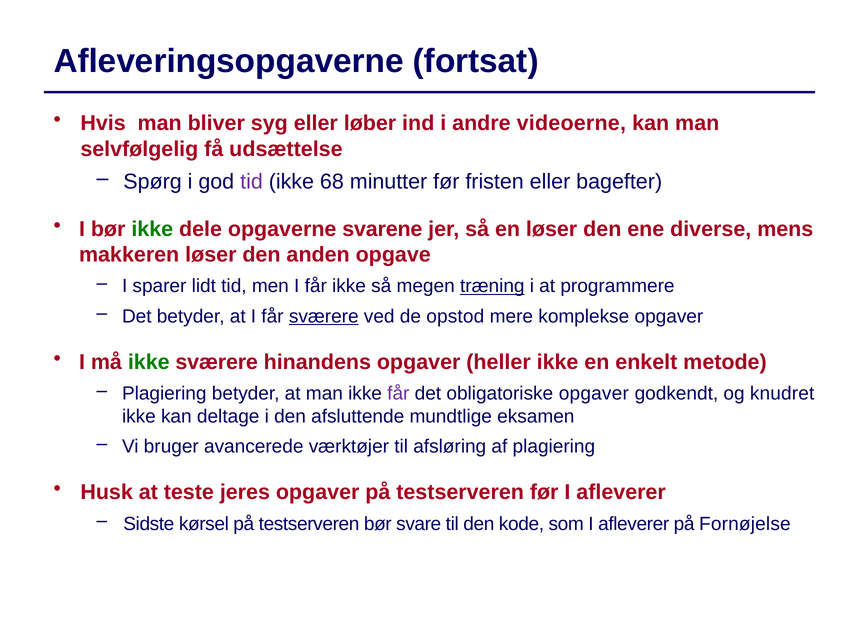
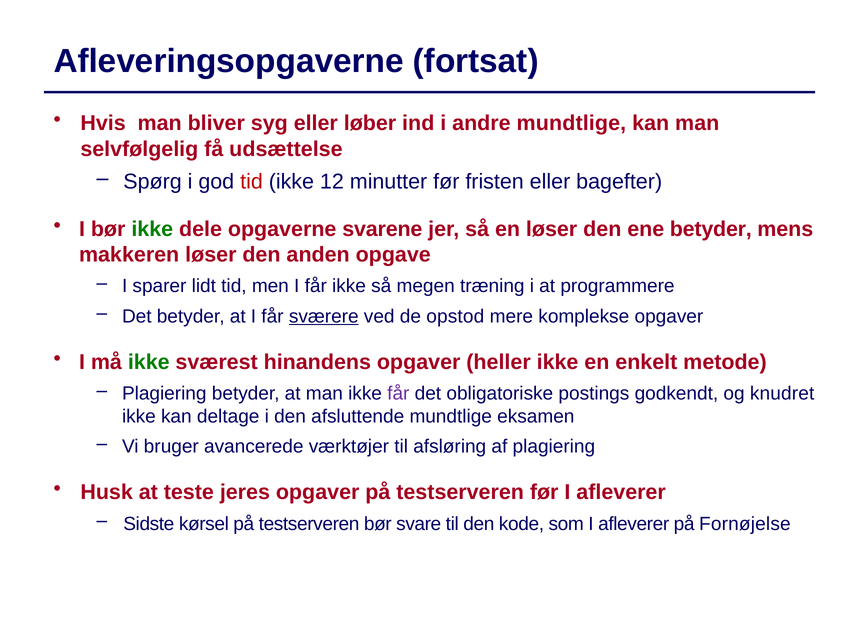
andre videoerne: videoerne -> mundtlige
tid at (252, 182) colour: purple -> red
68: 68 -> 12
ene diverse: diverse -> betyder
træning underline: present -> none
ikke sværere: sværere -> sværest
obligatoriske opgaver: opgaver -> postings
